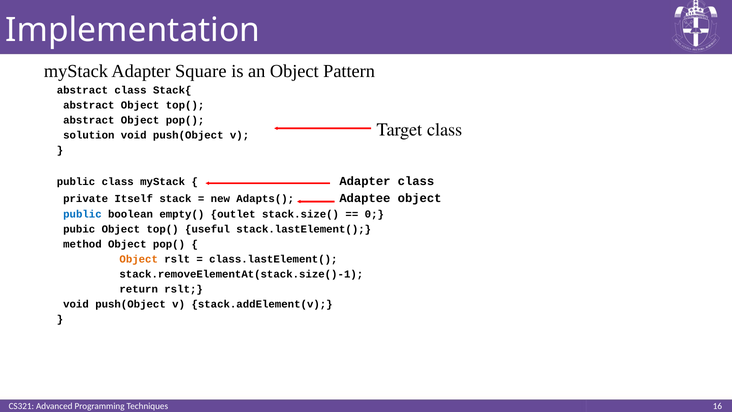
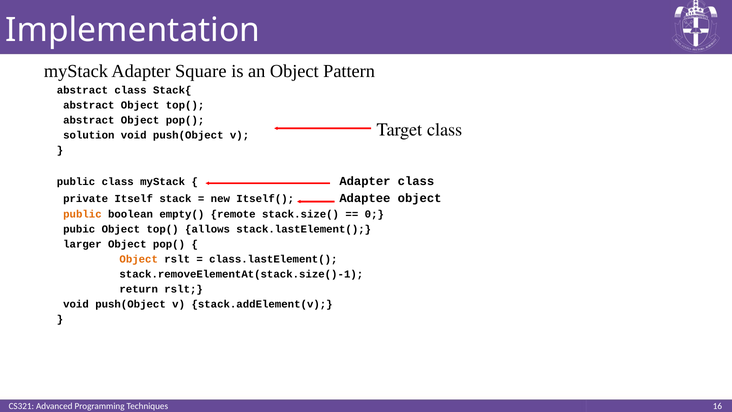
Adapts(: Adapts( -> Itself(
public at (82, 214) colour: blue -> orange
outlet: outlet -> remote
useful: useful -> allows
method: method -> larger
